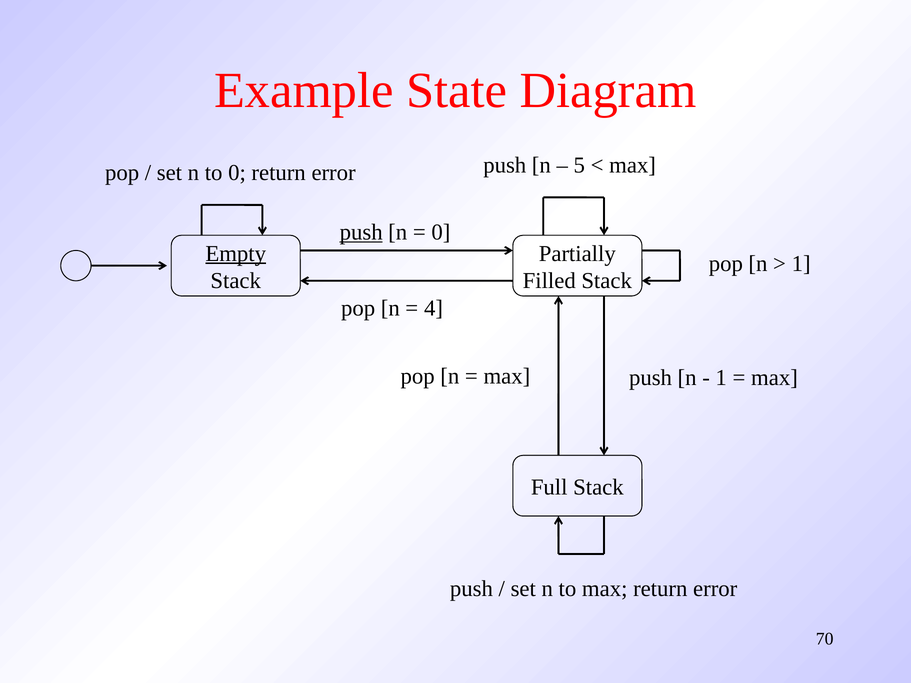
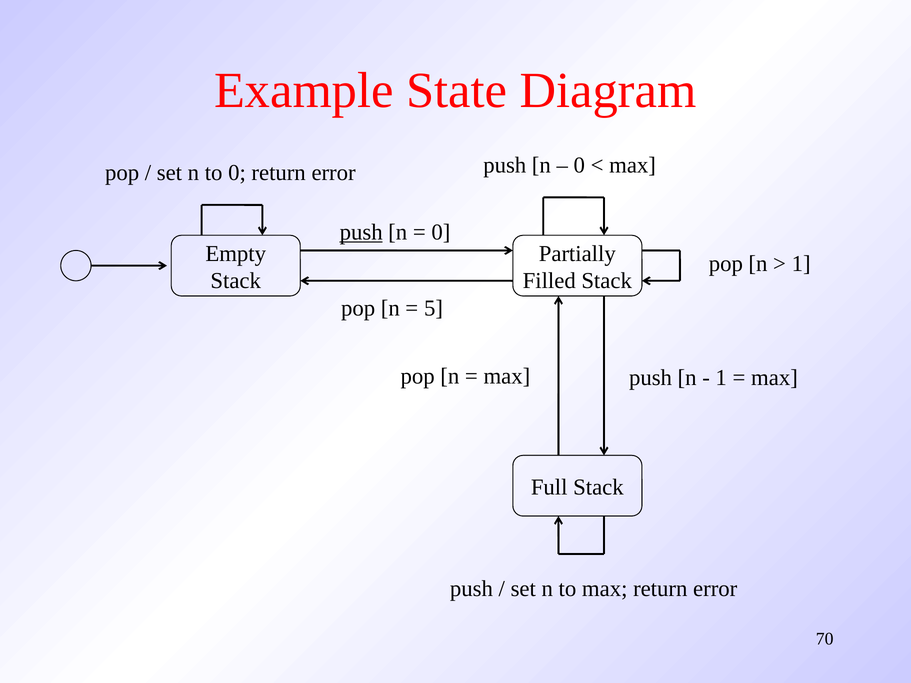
5 at (579, 165): 5 -> 0
Empty underline: present -> none
4: 4 -> 5
